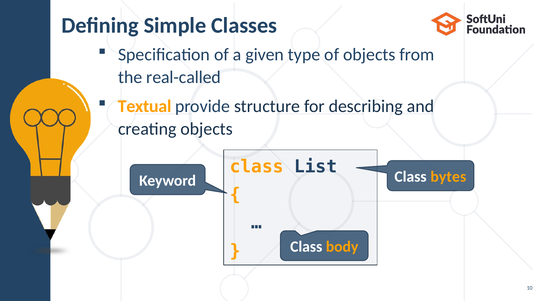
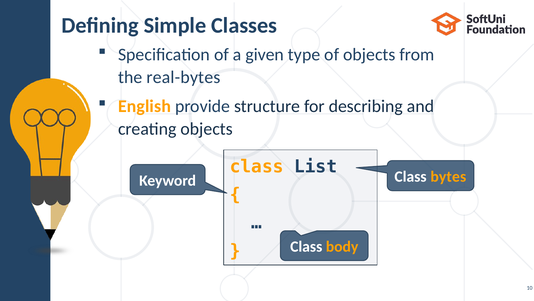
real-called: real-called -> real-bytes
Textual: Textual -> English
